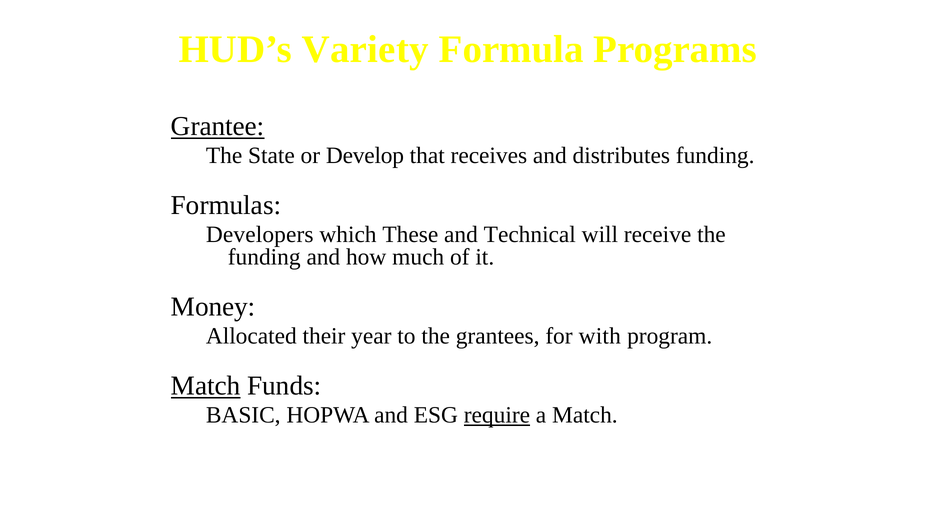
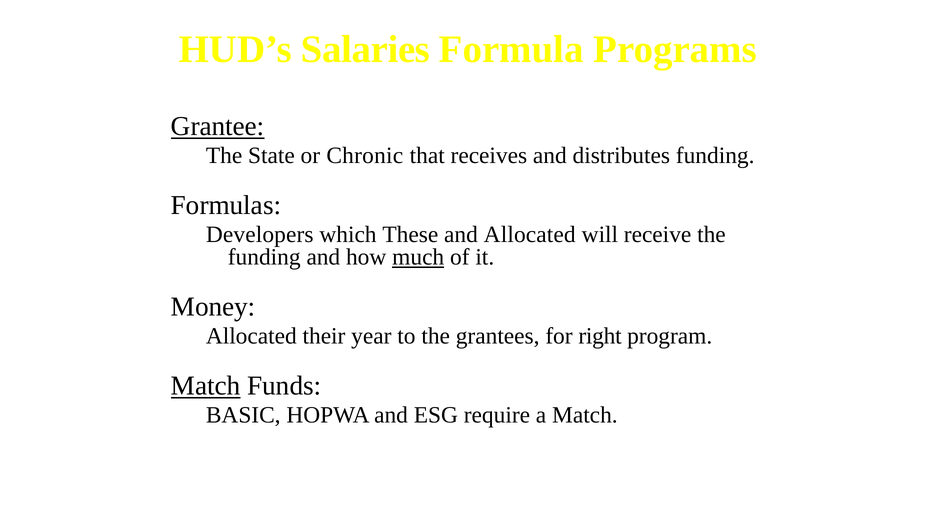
Variety: Variety -> Salaries
Develop: Develop -> Chronic
and Technical: Technical -> Allocated
much underline: none -> present
with: with -> right
require underline: present -> none
